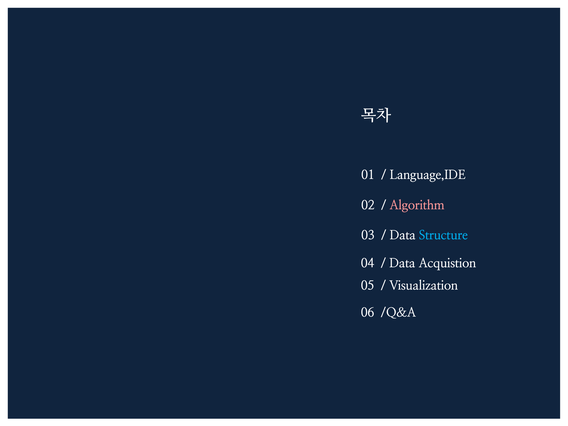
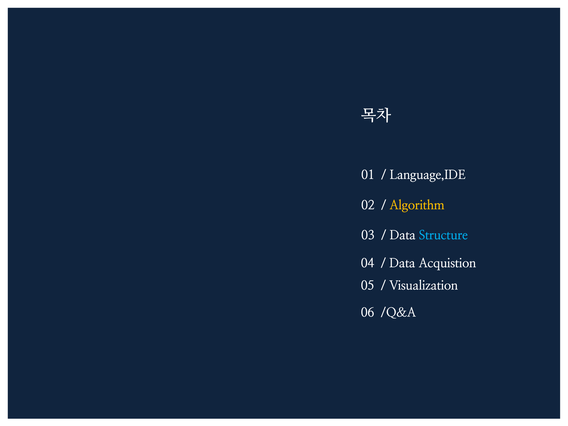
Algorithm colour: pink -> yellow
